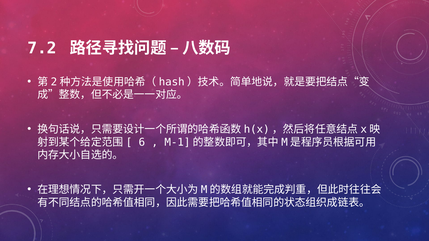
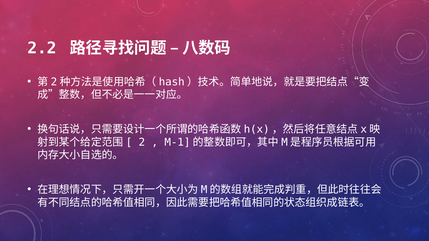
7.2: 7.2 -> 2.2
6: 6 -> 2
